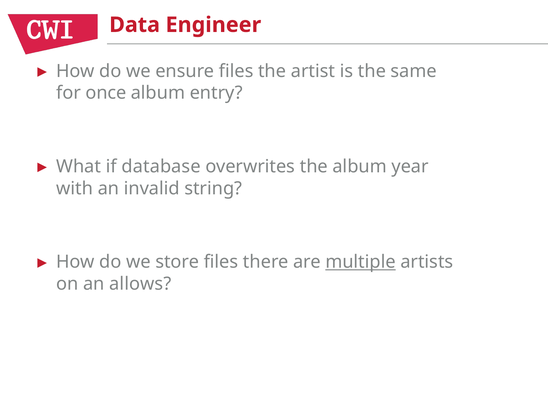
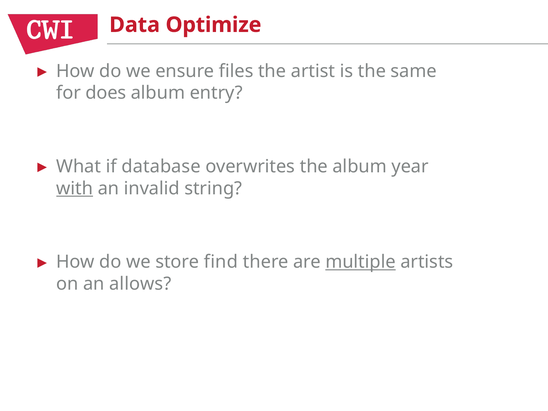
Engineer: Engineer -> Optimize
once: once -> does
with underline: none -> present
store files: files -> find
